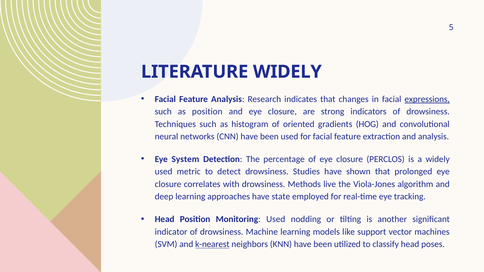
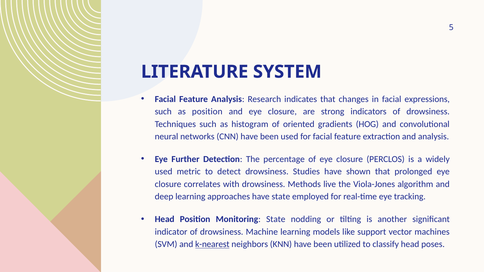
LITERATURE WIDELY: WIDELY -> SYSTEM
expressions underline: present -> none
System: System -> Further
Monitoring Used: Used -> State
